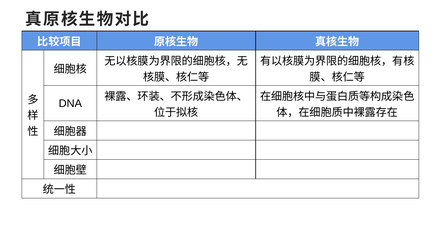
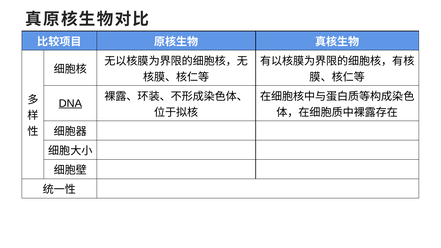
DNA underline: none -> present
